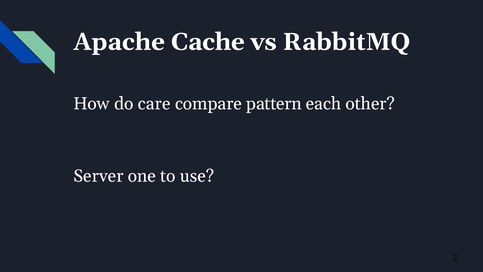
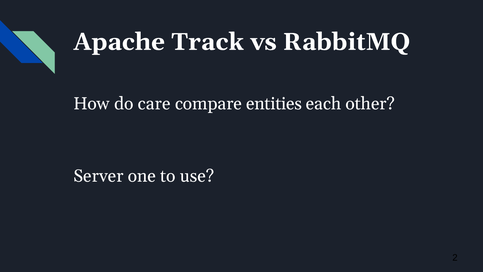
Cache: Cache -> Track
pattern: pattern -> entities
